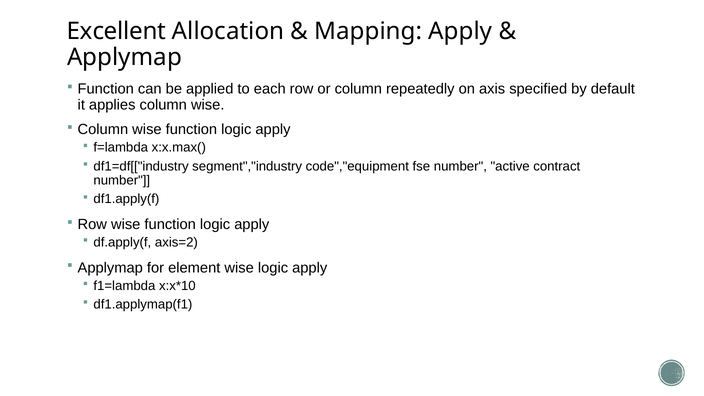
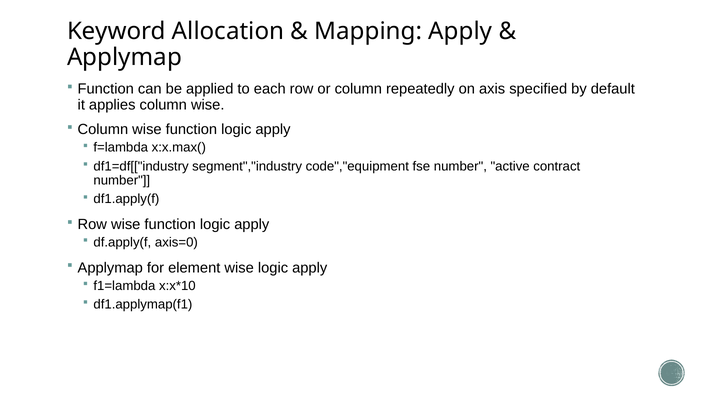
Excellent: Excellent -> Keyword
axis=2: axis=2 -> axis=0
